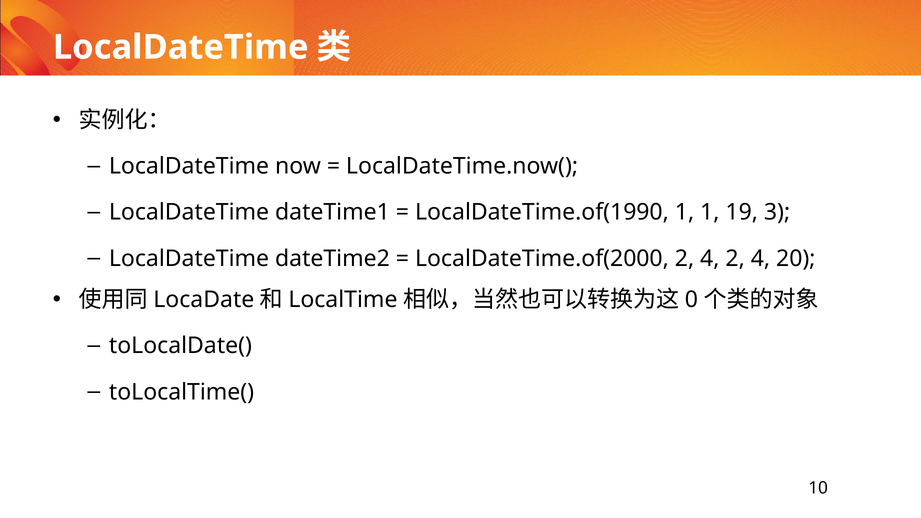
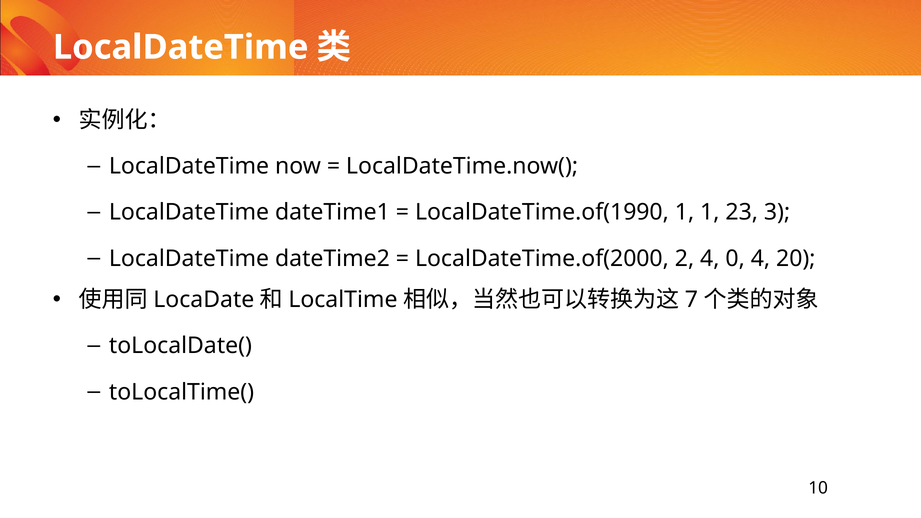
19: 19 -> 23
4 2: 2 -> 0
0: 0 -> 7
